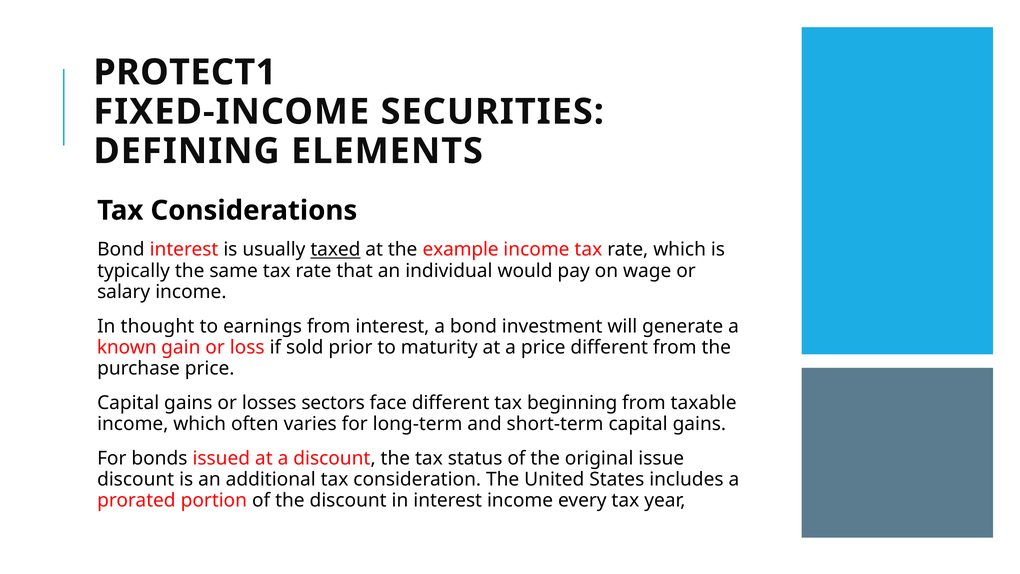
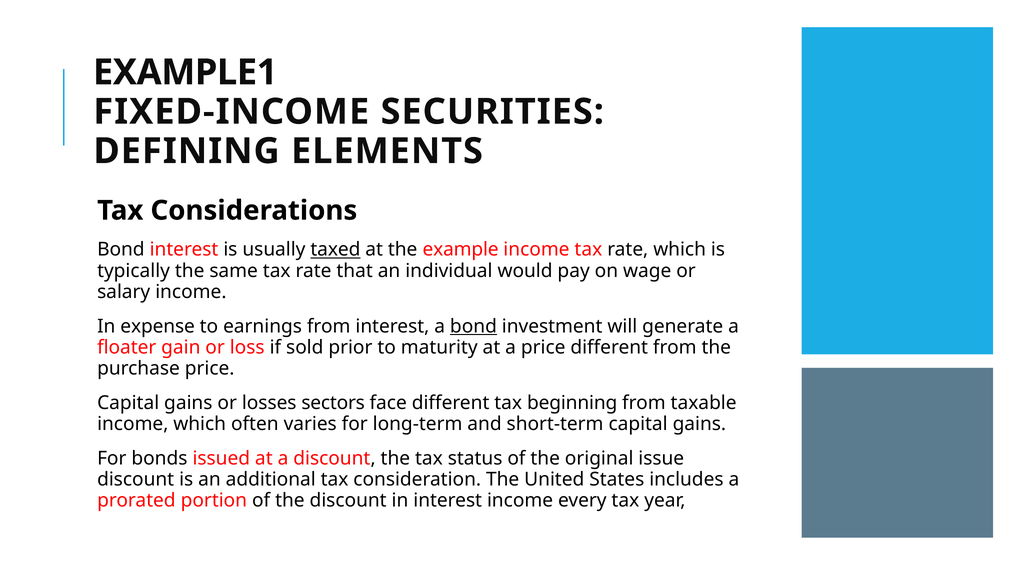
PROTECT1: PROTECT1 -> EXAMPLE1
thought: thought -> expense
bond at (473, 326) underline: none -> present
known: known -> floater
